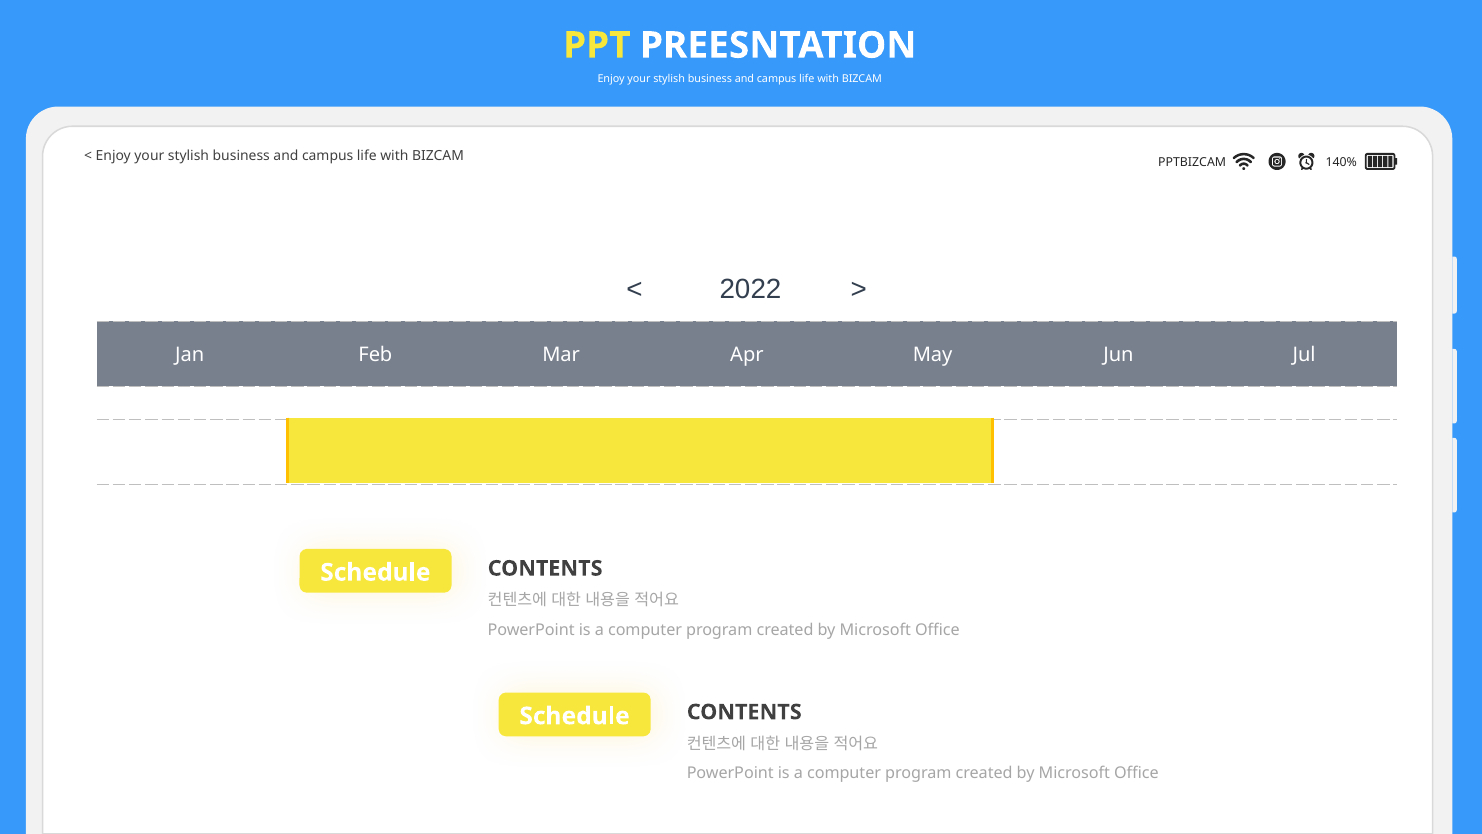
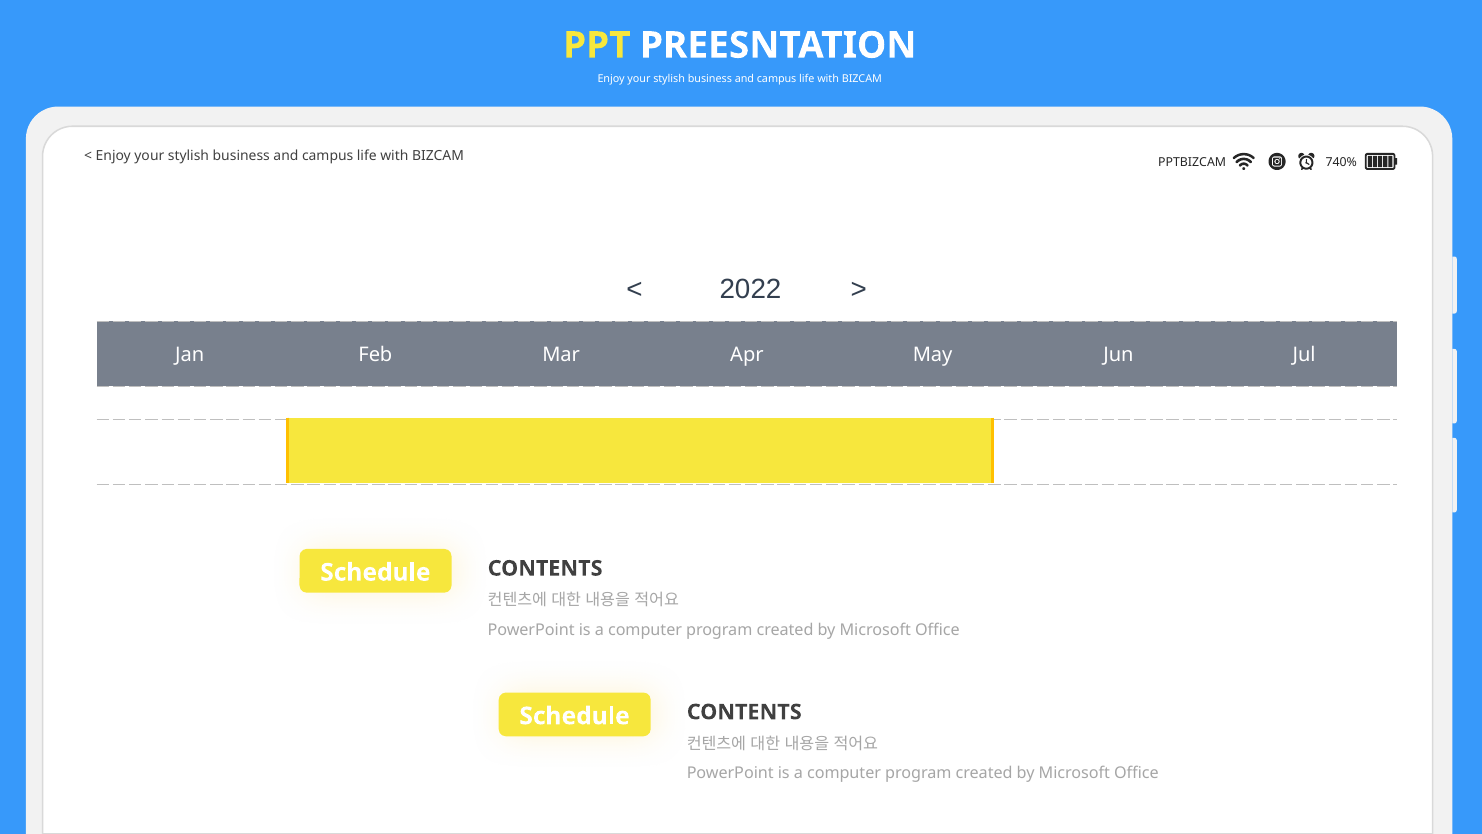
140%: 140% -> 740%
